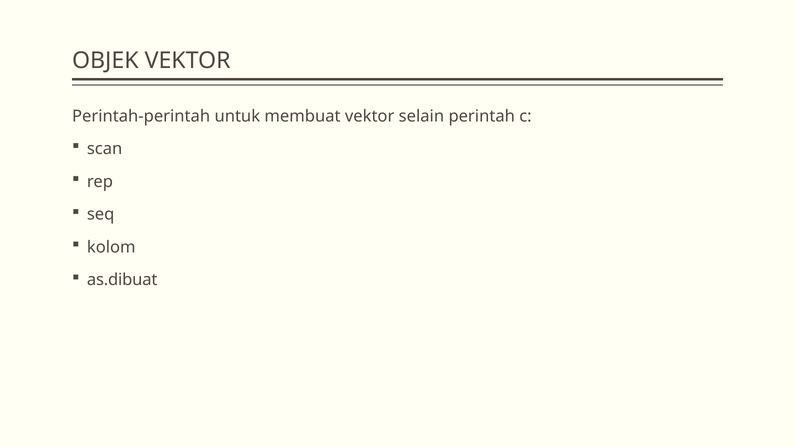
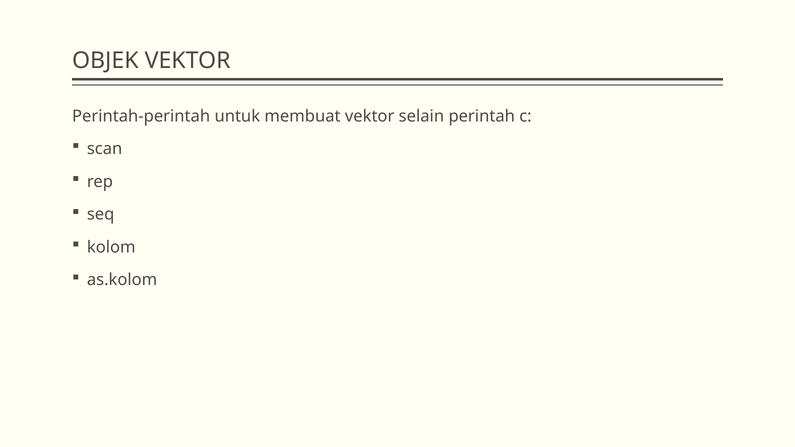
as.dibuat: as.dibuat -> as.kolom
